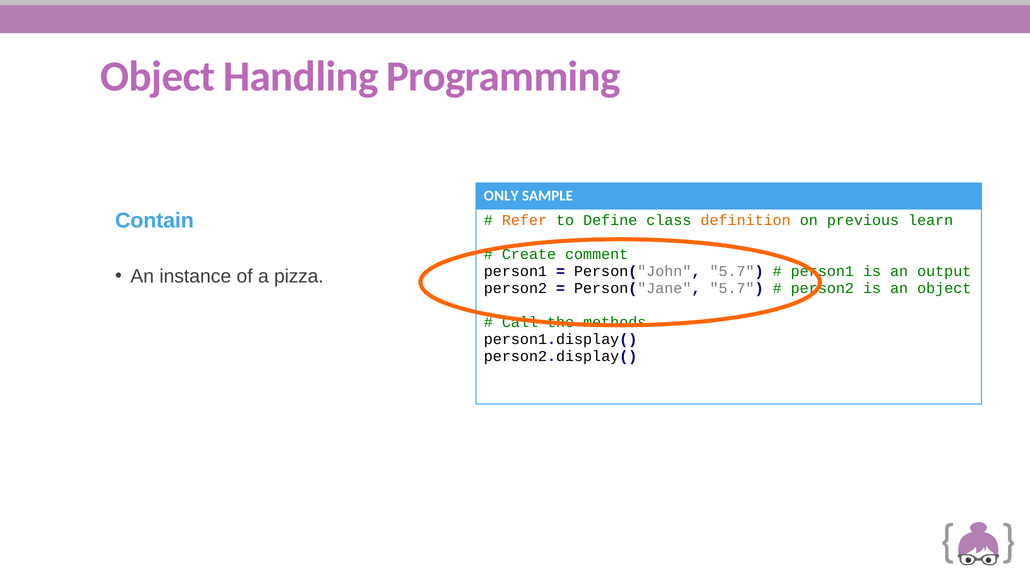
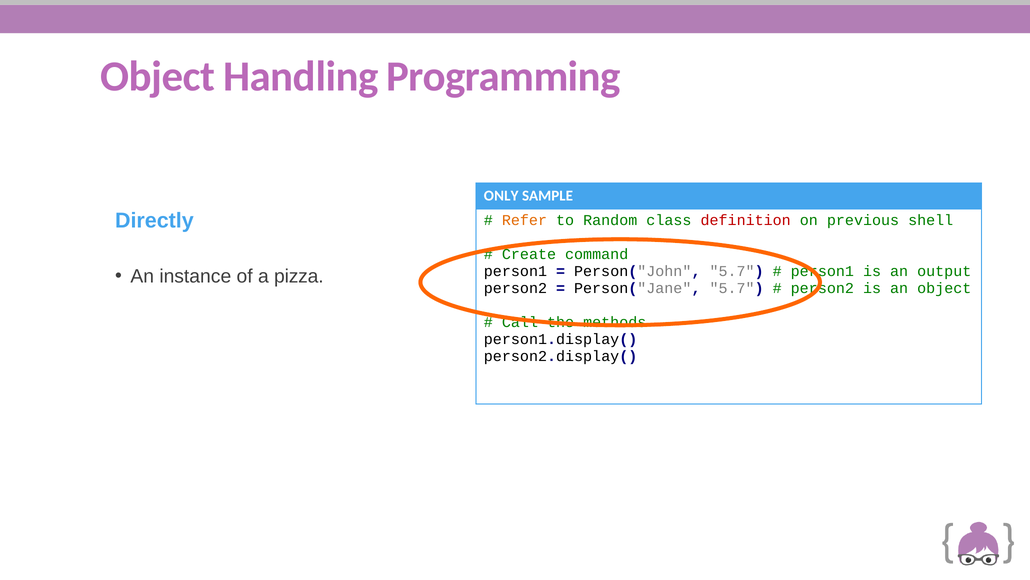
Contain: Contain -> Directly
Define: Define -> Random
definition colour: orange -> red
learn: learn -> shell
comment: comment -> command
